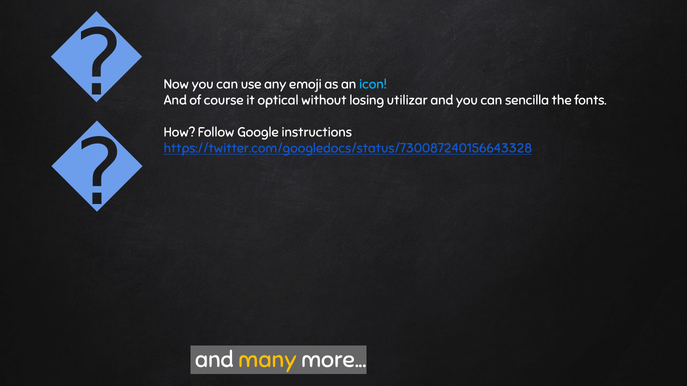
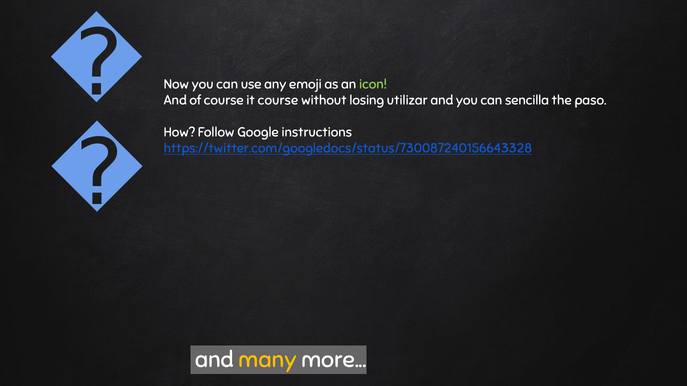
icon colour: light blue -> light green
it optical: optical -> course
fonts: fonts -> paso
